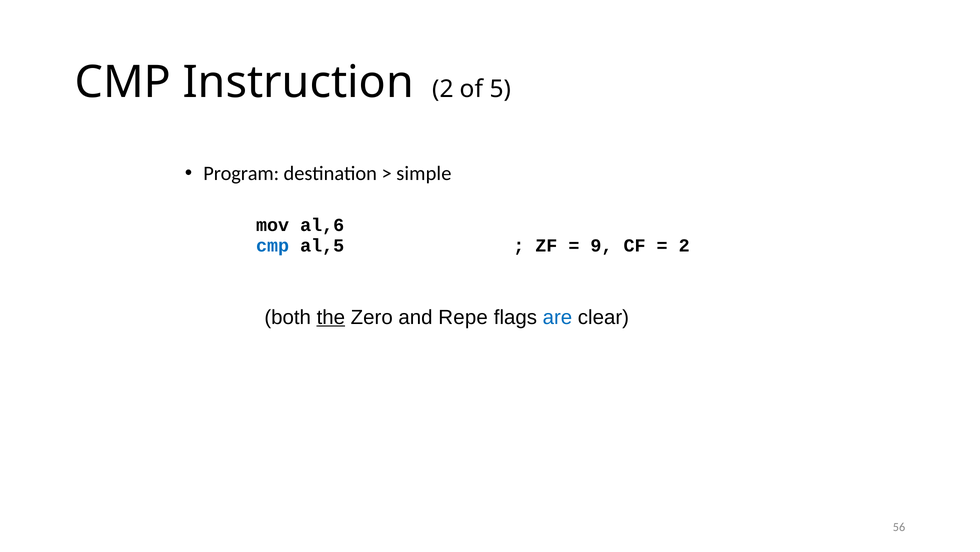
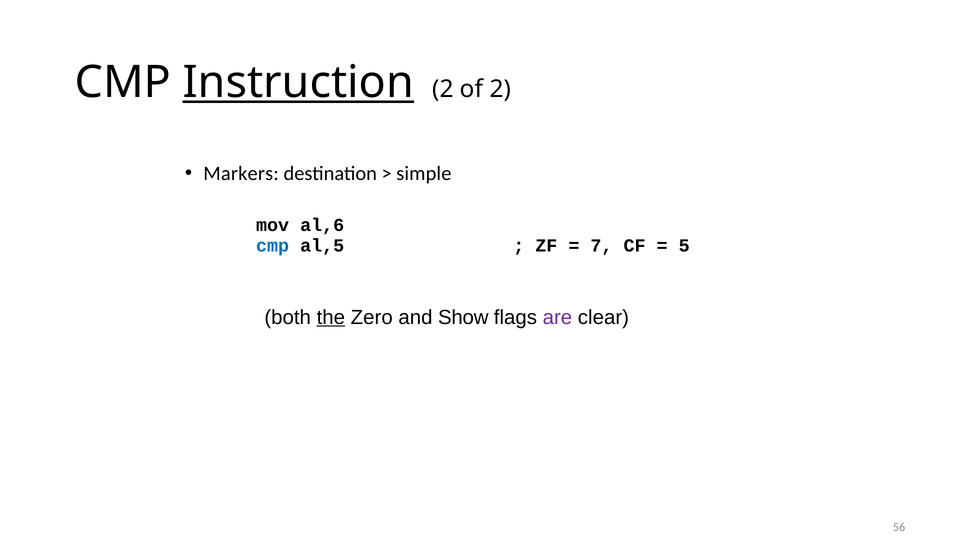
Instruction underline: none -> present
of 5: 5 -> 2
Program: Program -> Markers
9: 9 -> 7
2 at (684, 245): 2 -> 5
Repe: Repe -> Show
are colour: blue -> purple
